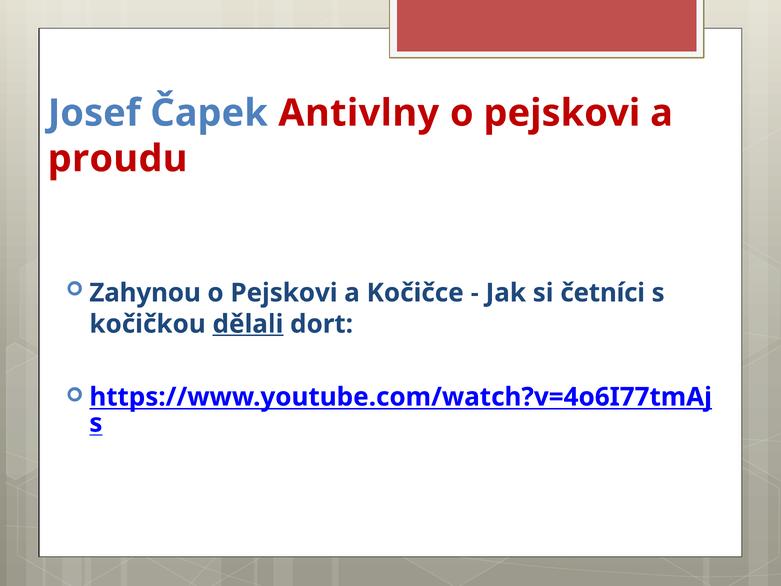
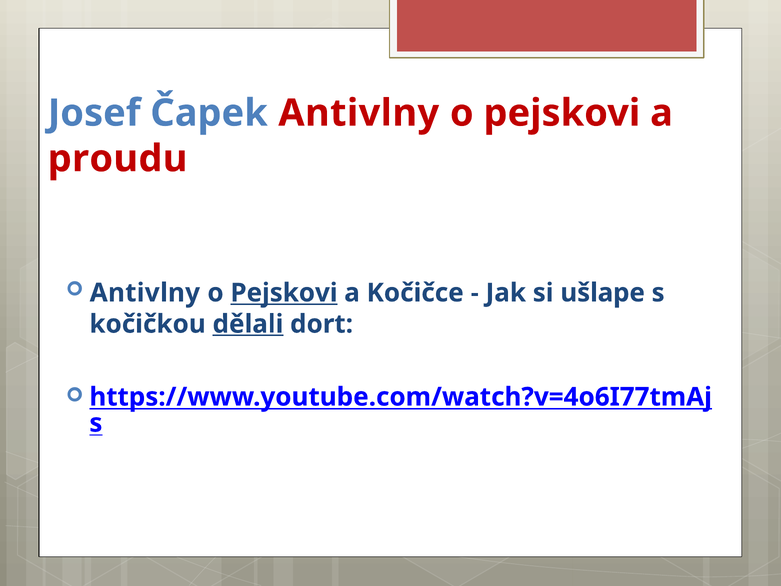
Zahynou at (145, 293): Zahynou -> Antivlny
Pejskovi at (284, 293) underline: none -> present
četníci: četníci -> ušlape
